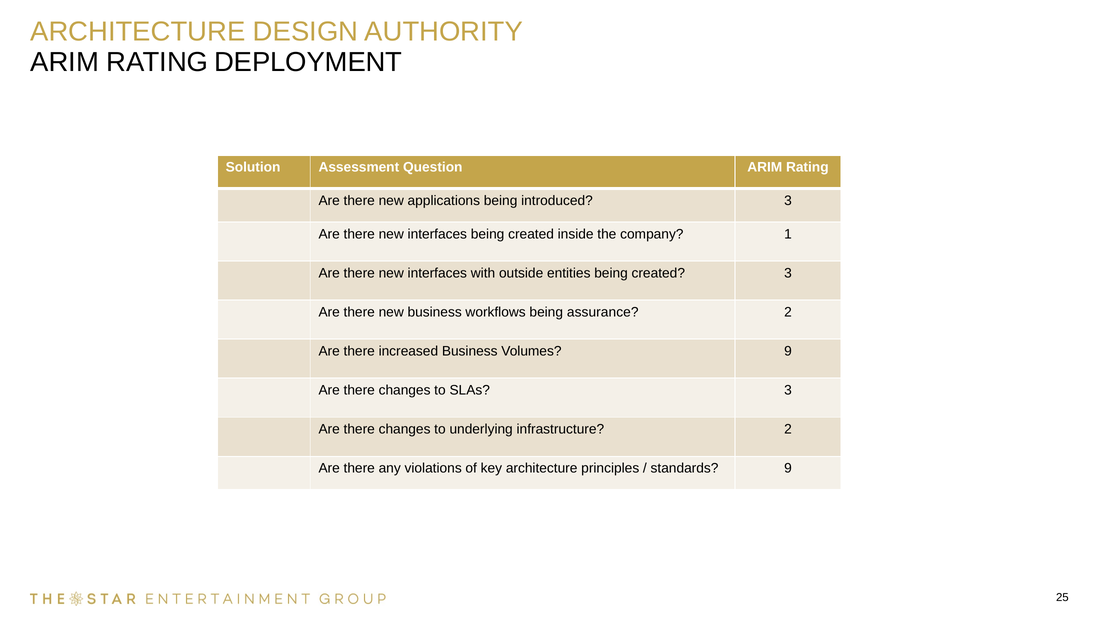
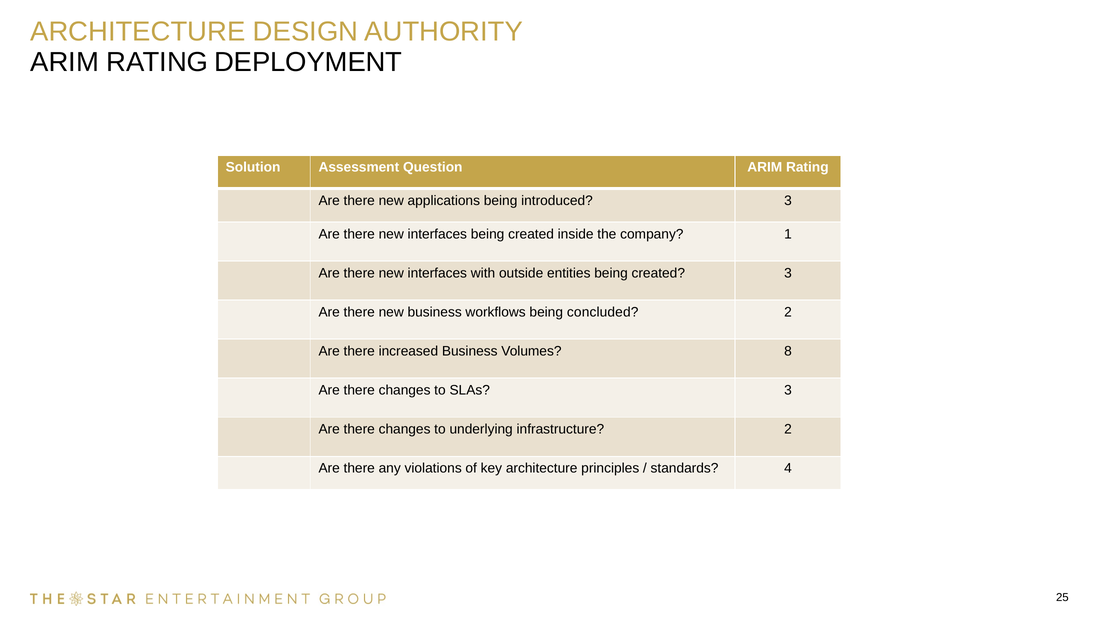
assurance: assurance -> concluded
Volumes 9: 9 -> 8
standards 9: 9 -> 4
